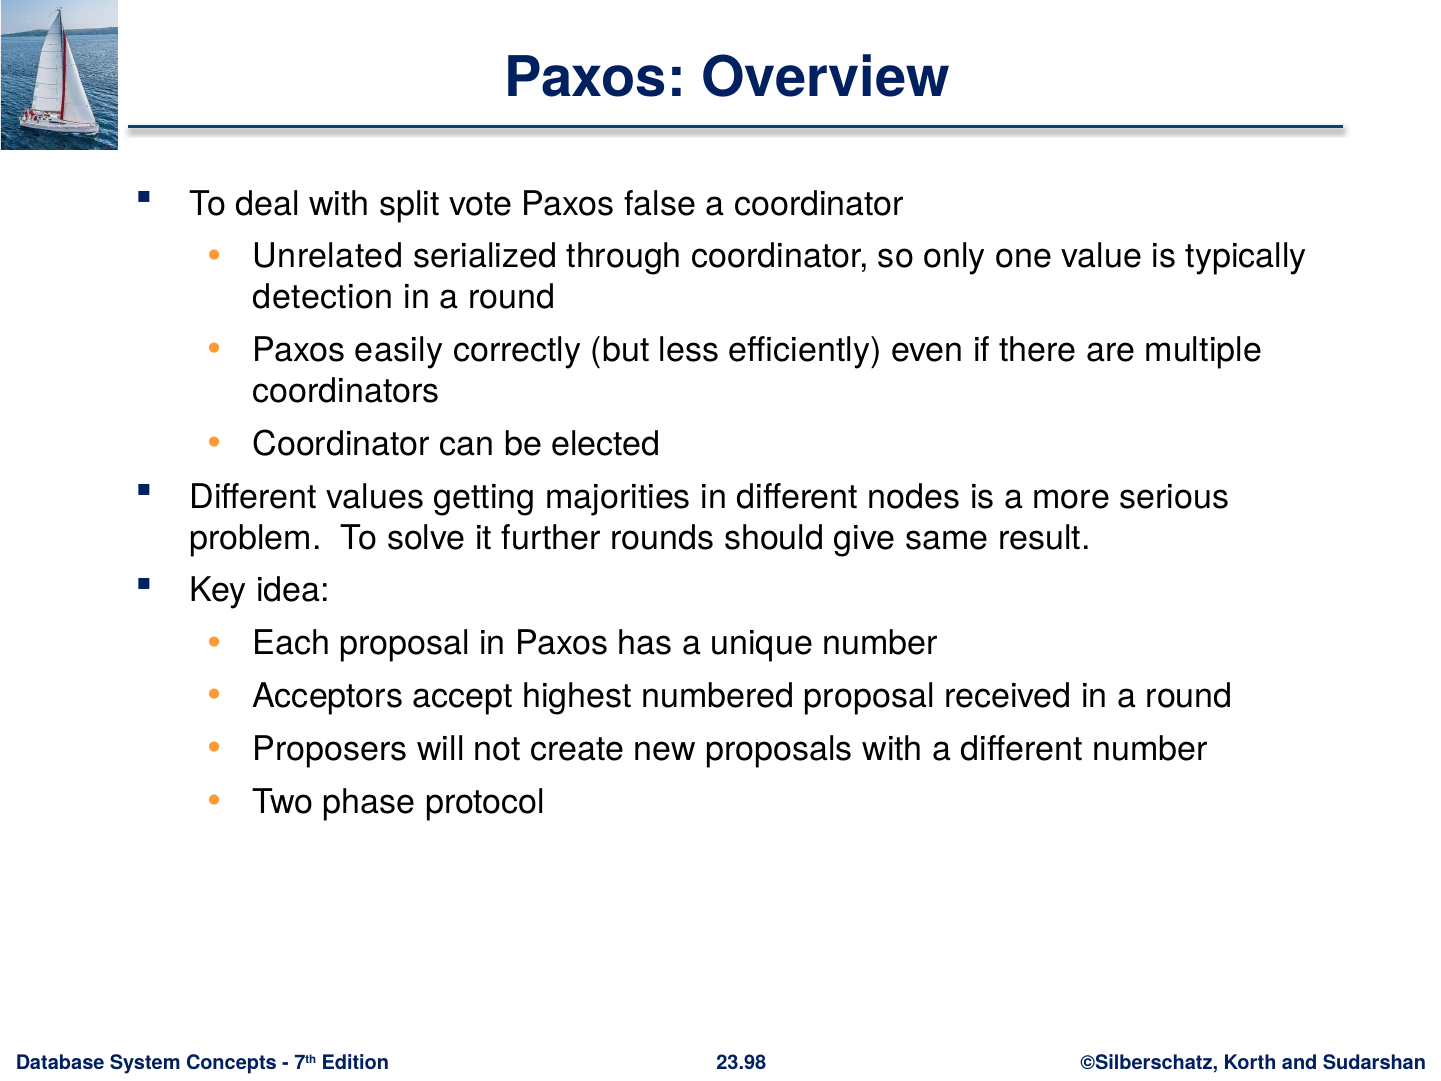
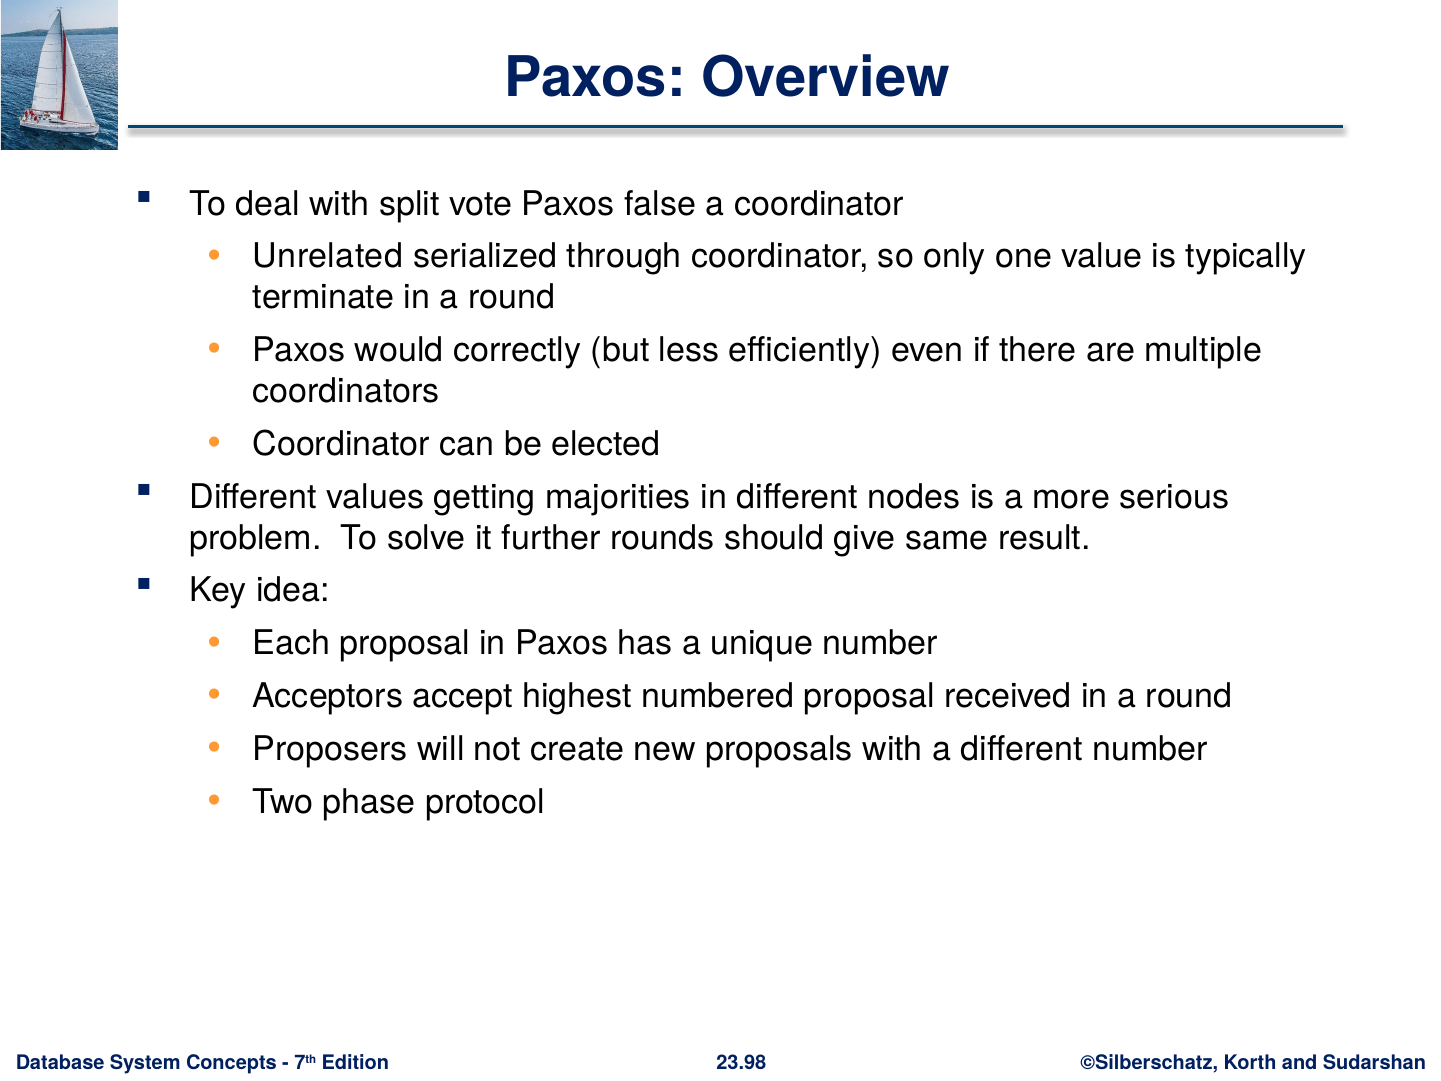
detection: detection -> terminate
easily: easily -> would
